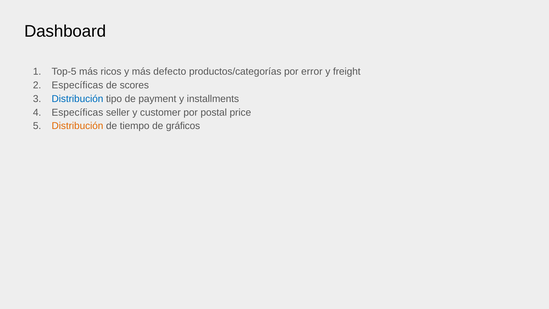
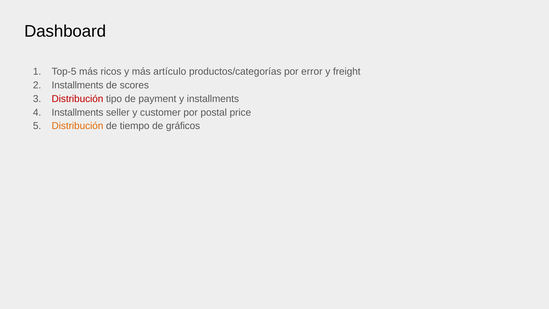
defecto: defecto -> artículo
Específicas at (77, 85): Específicas -> Installments
Distribución at (77, 99) colour: blue -> red
Específicas at (77, 112): Específicas -> Installments
